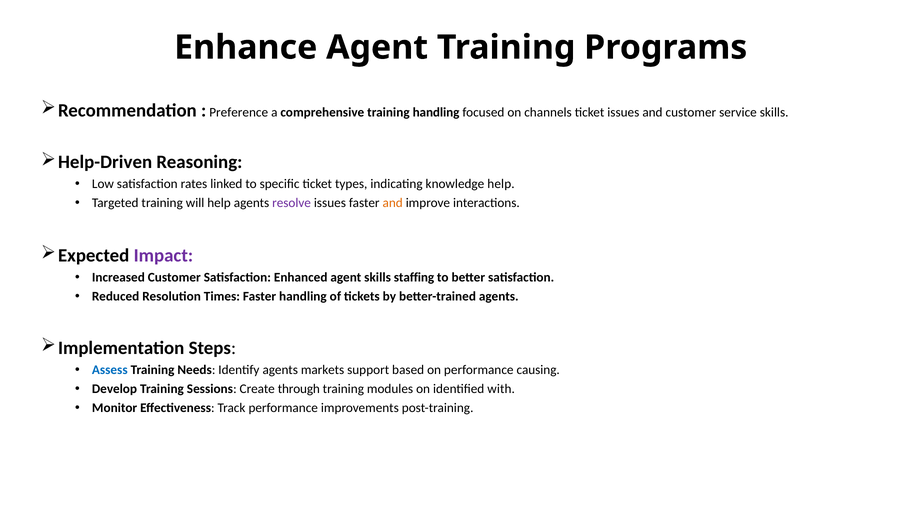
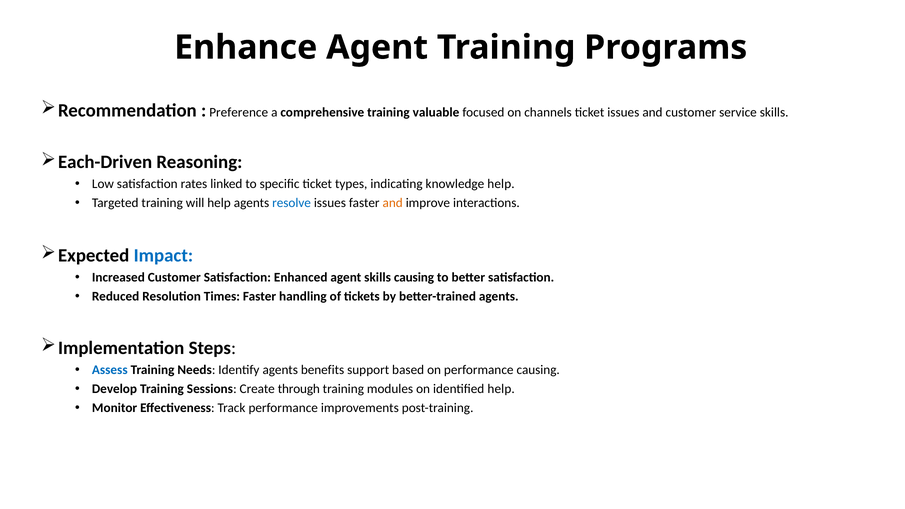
training handling: handling -> valuable
Help-Driven: Help-Driven -> Each-Driven
resolve colour: purple -> blue
Impact colour: purple -> blue
skills staffing: staffing -> causing
markets: markets -> benefits
identified with: with -> help
